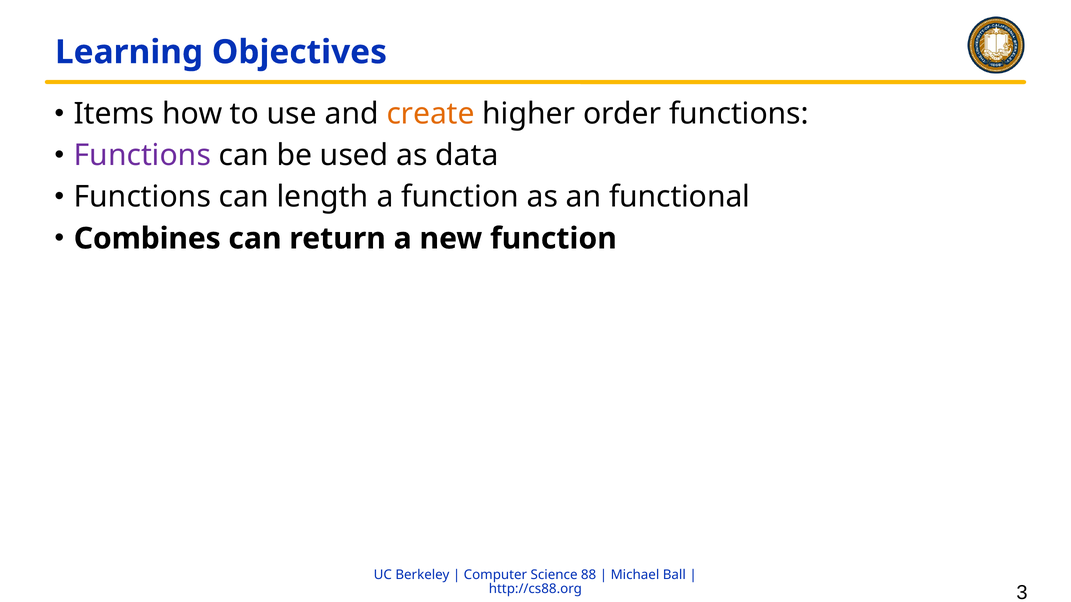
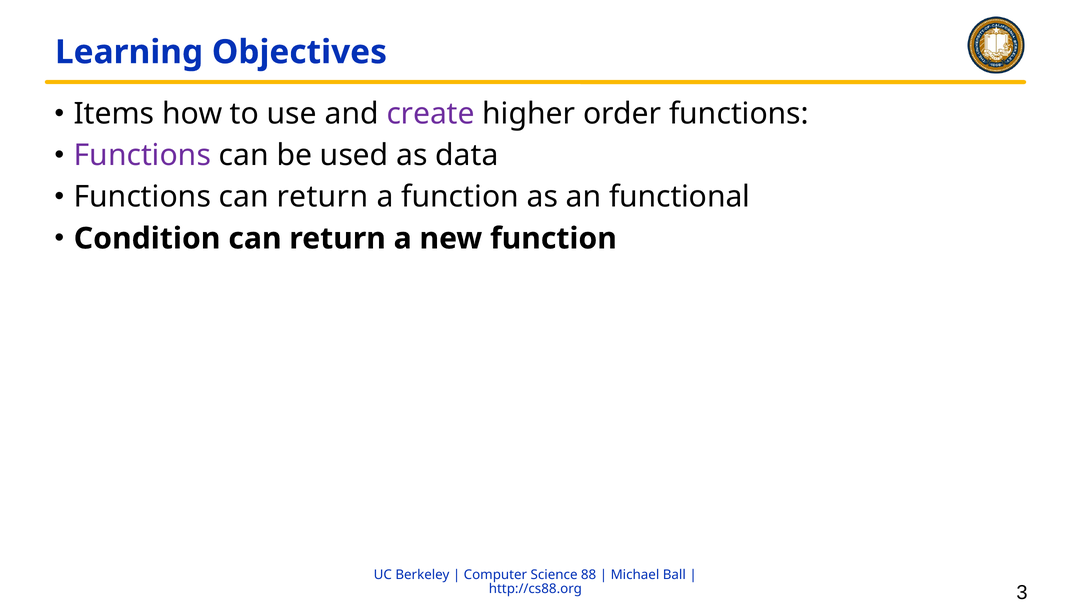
create colour: orange -> purple
Functions can length: length -> return
Combines: Combines -> Condition
